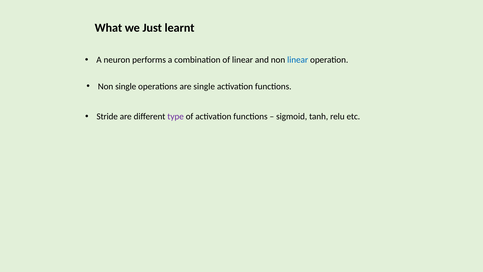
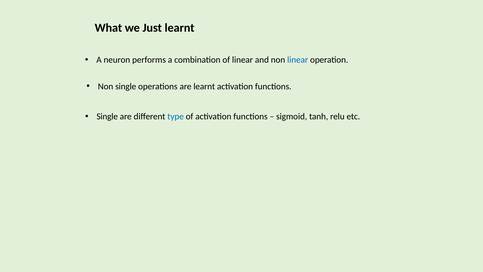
are single: single -> learnt
Stride at (107, 116): Stride -> Single
type colour: purple -> blue
